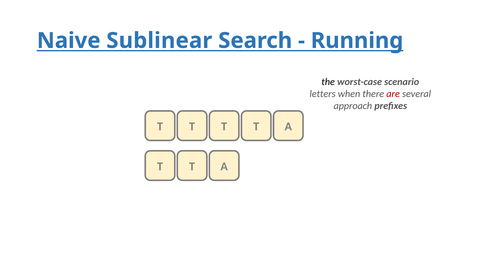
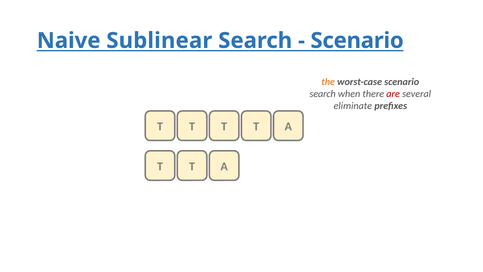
Running at (357, 41): Running -> Scenario
the colour: black -> orange
letters at (323, 94): letters -> search
approach: approach -> eliminate
